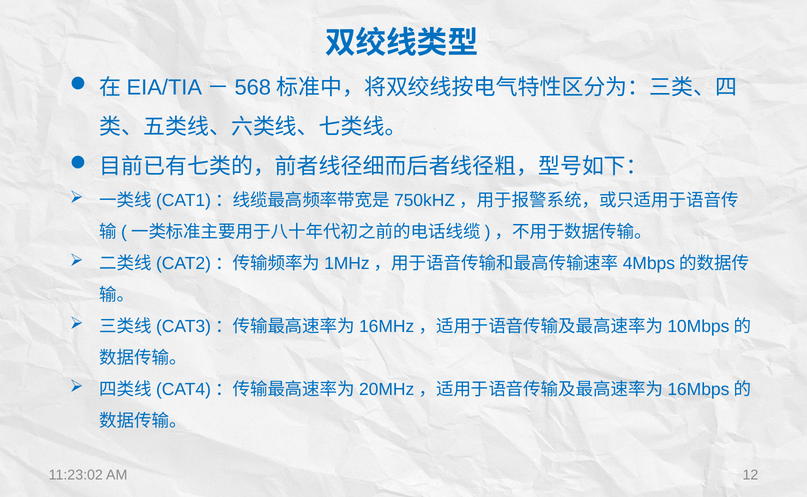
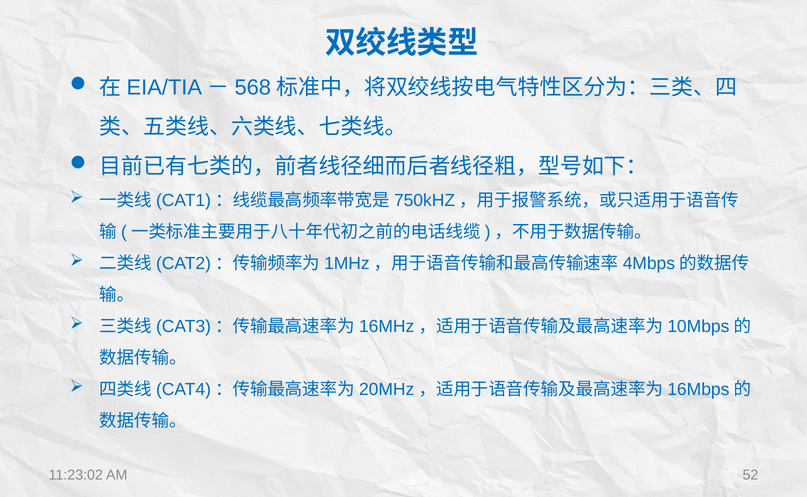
12: 12 -> 52
